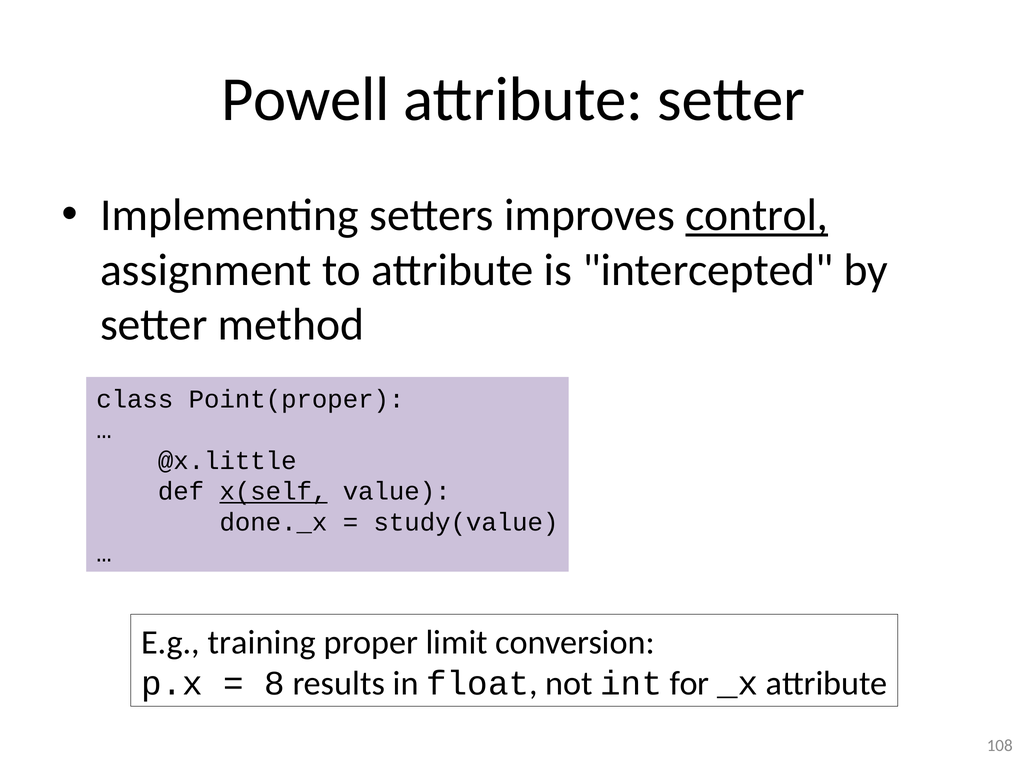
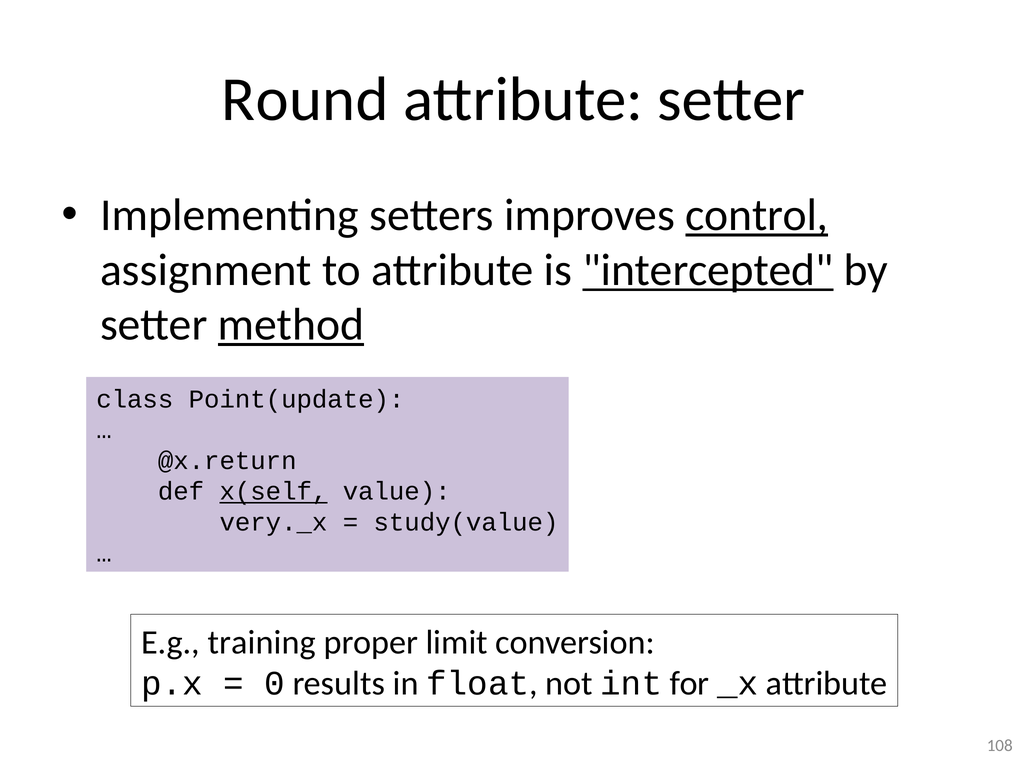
Powell: Powell -> Round
intercepted underline: none -> present
method underline: none -> present
Point(proper: Point(proper -> Point(update
@x.little: @x.little -> @x.return
done._x: done._x -> very._x
8: 8 -> 0
